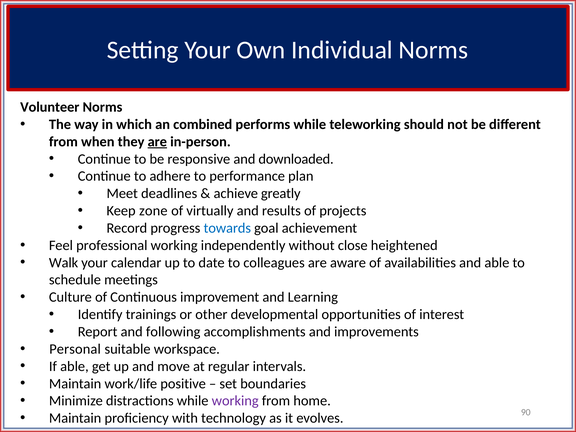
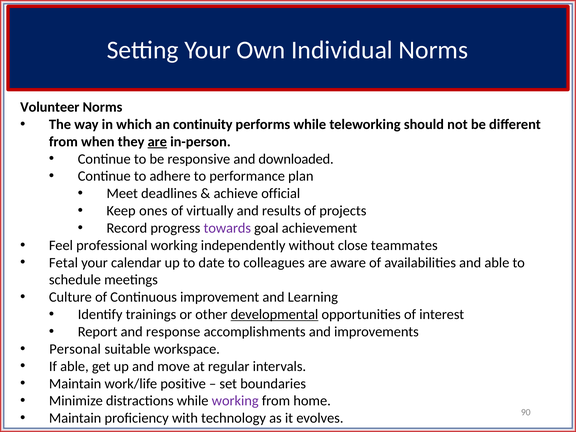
combined: combined -> continuity
greatly: greatly -> official
zone: zone -> ones
towards colour: blue -> purple
heightened: heightened -> teammates
Walk: Walk -> Fetal
developmental underline: none -> present
following: following -> response
